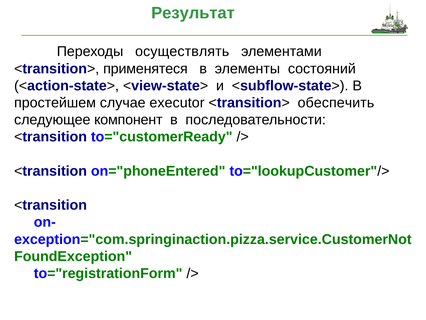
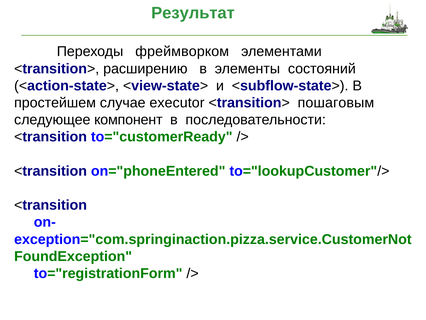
осуществлять: осуществлять -> фреймворком
применятеся: применятеся -> расширению
обеспечить: обеспечить -> пошаговым
